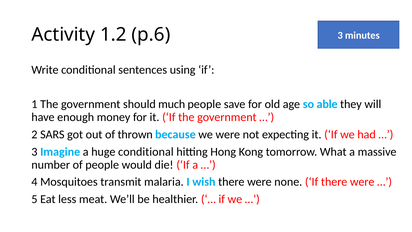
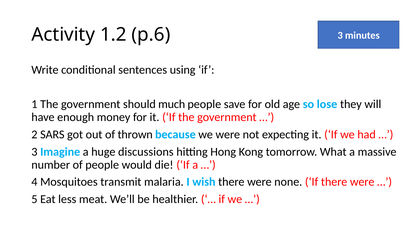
able: able -> lose
huge conditional: conditional -> discussions
